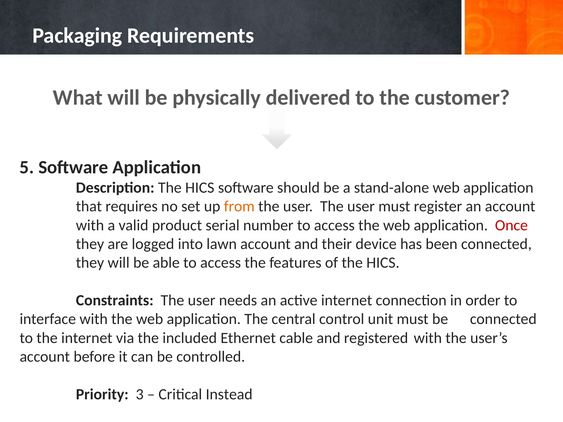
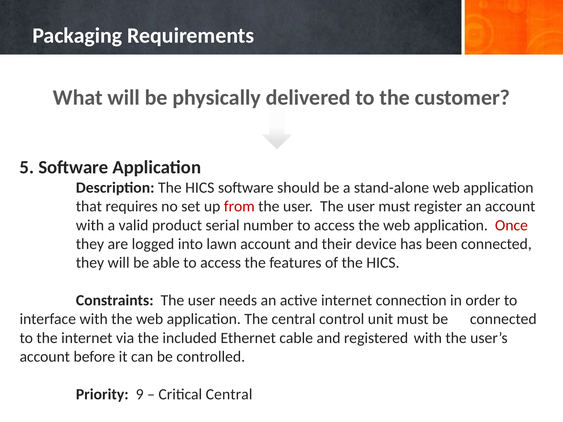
from colour: orange -> red
3: 3 -> 9
Critical Instead: Instead -> Central
